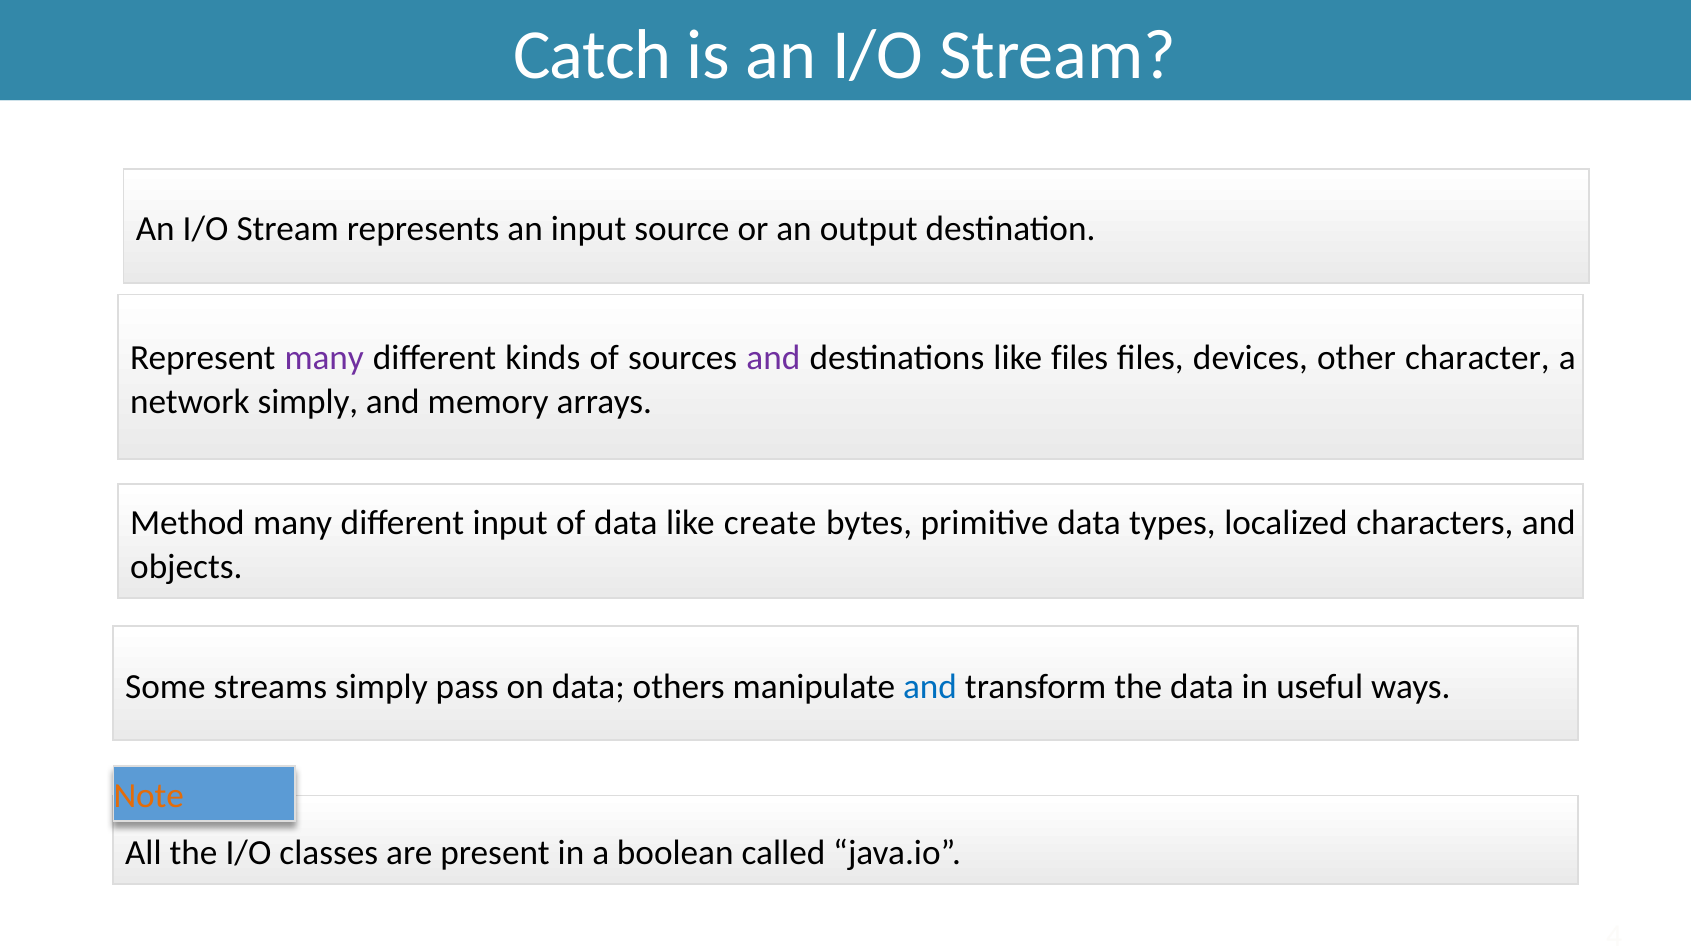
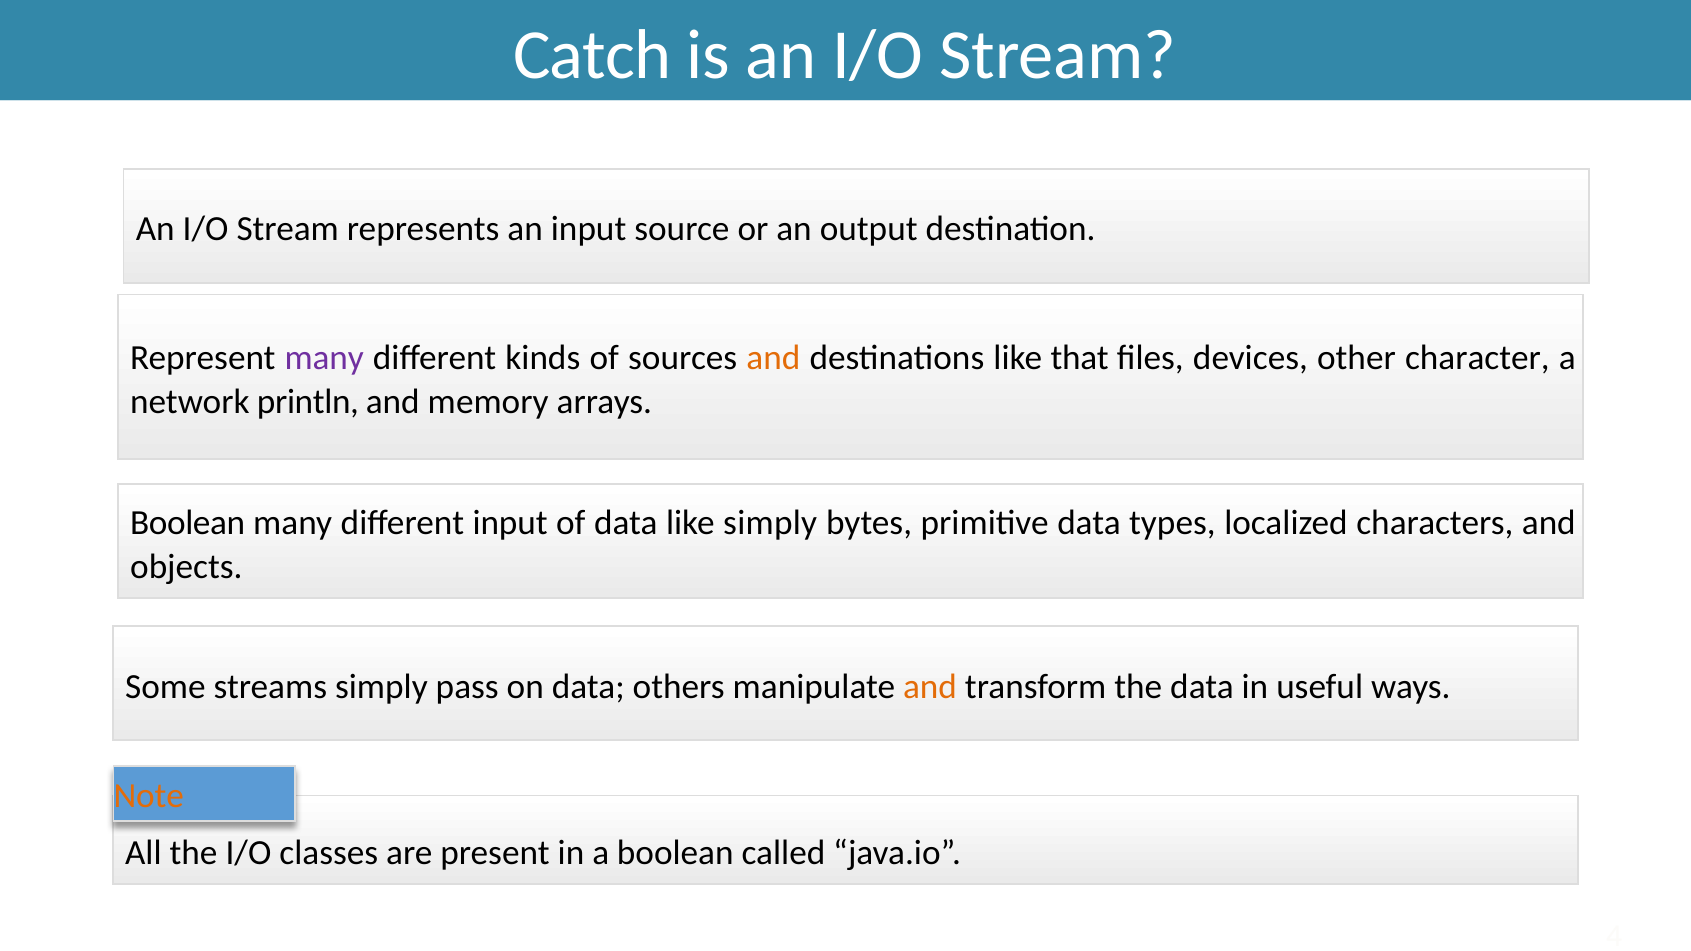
and at (773, 358) colour: purple -> orange
like files: files -> that
network simply: simply -> println
Method at (187, 522): Method -> Boolean
like create: create -> simply
and at (930, 687) colour: blue -> orange
